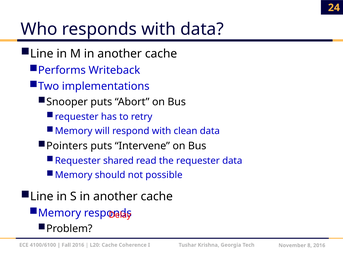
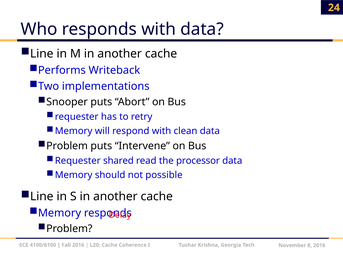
Pointers at (67, 146): Pointers -> Problem
the requester: requester -> processor
